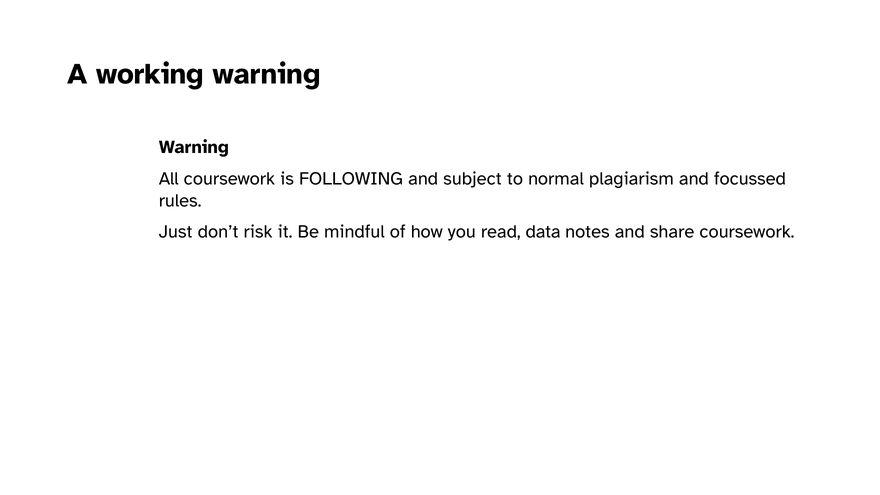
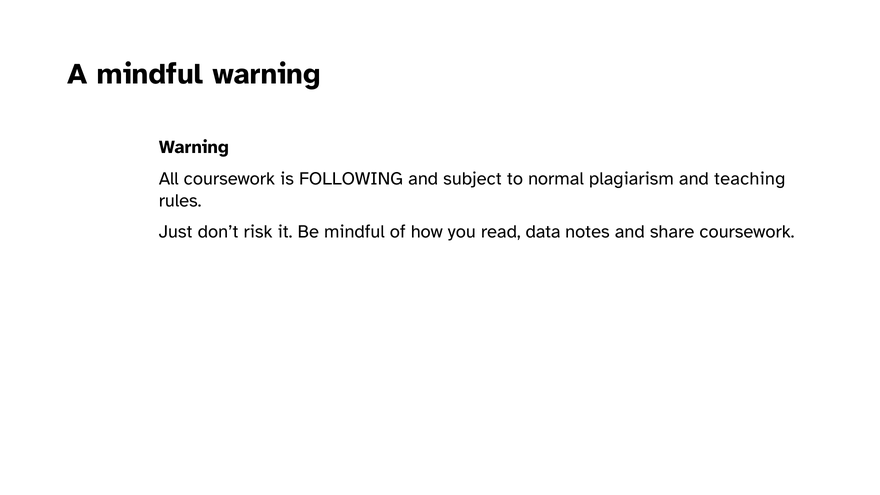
A working: working -> mindful
focussed: focussed -> teaching
